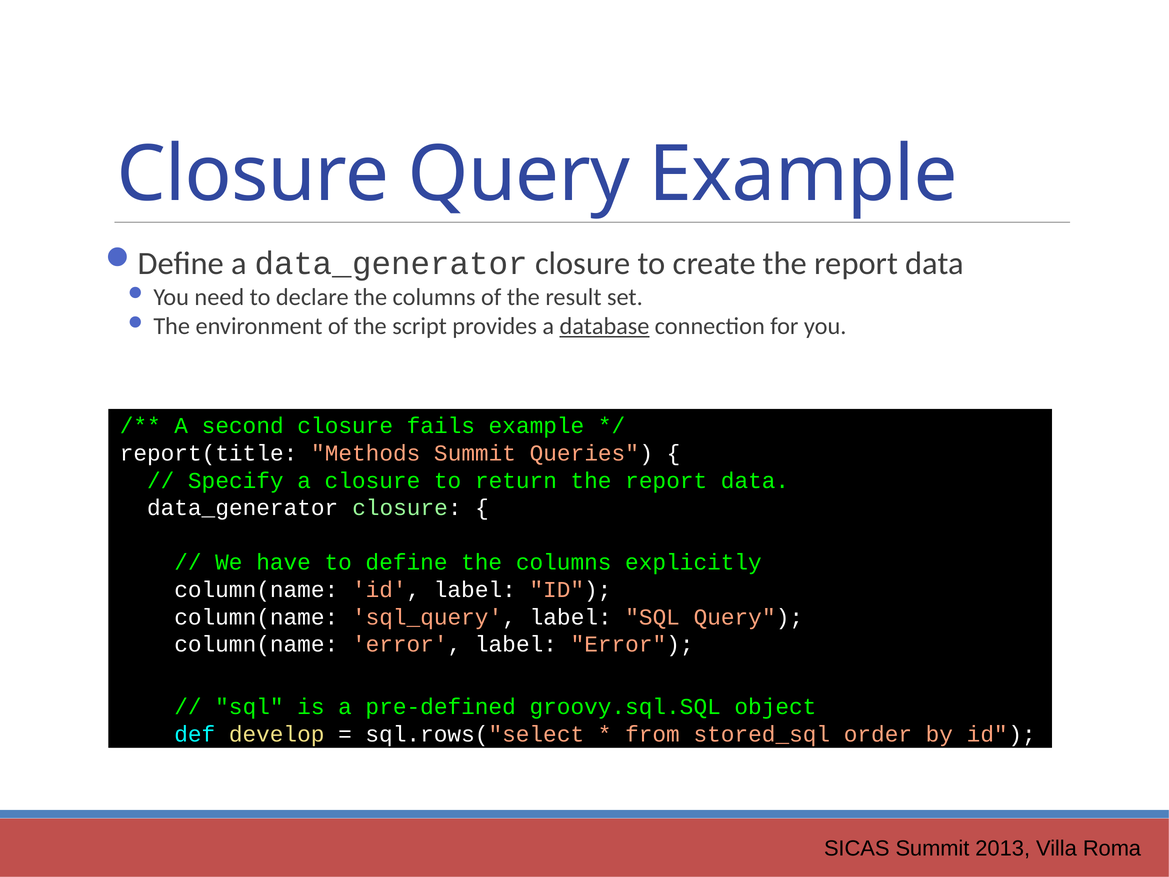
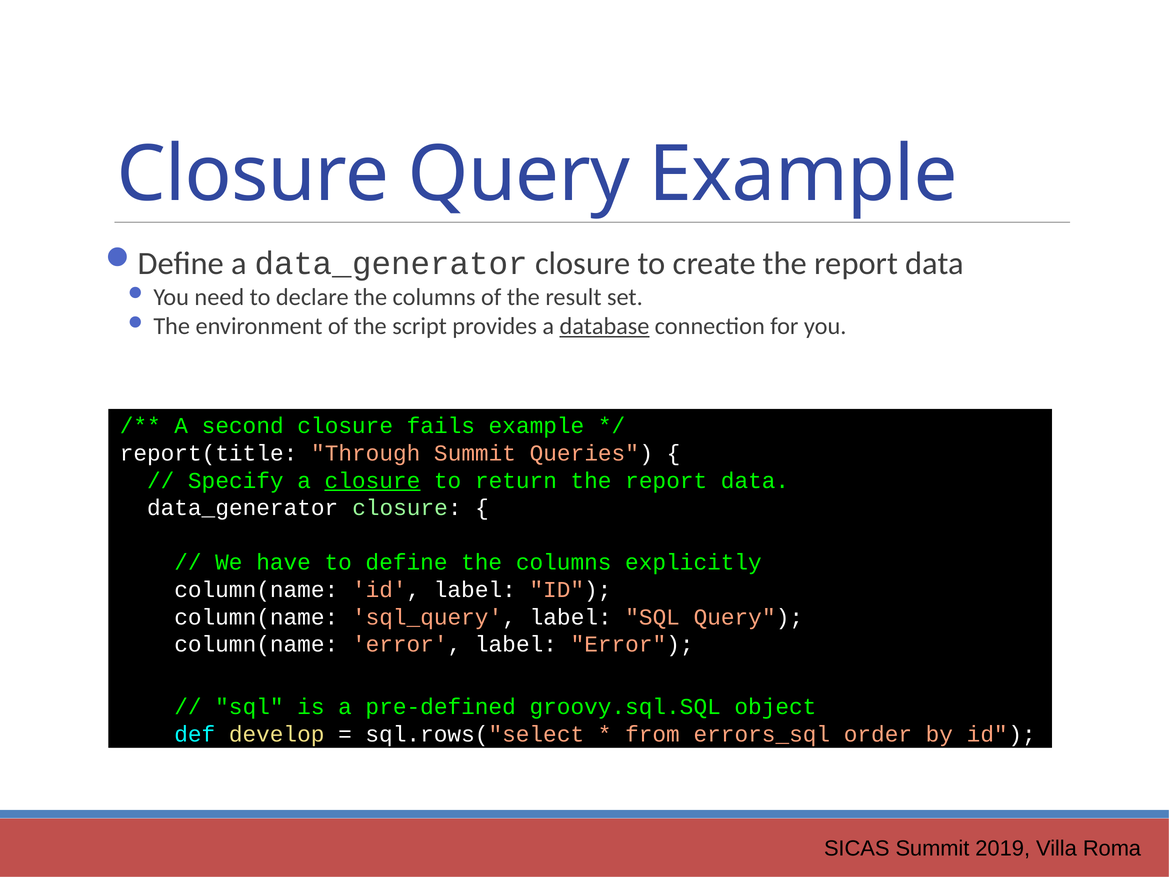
Methods: Methods -> Through
closure at (372, 480) underline: none -> present
stored_sql: stored_sql -> errors_sql
2013: 2013 -> 2019
